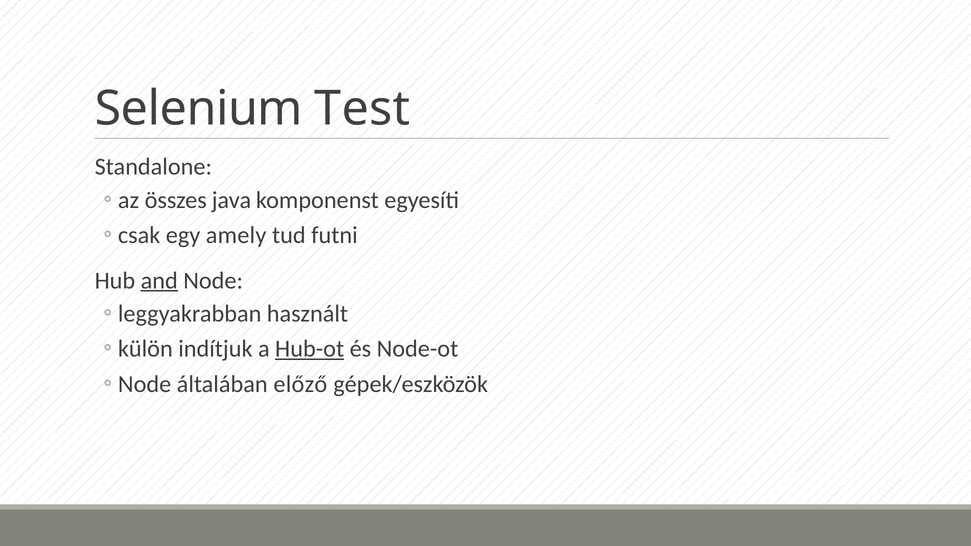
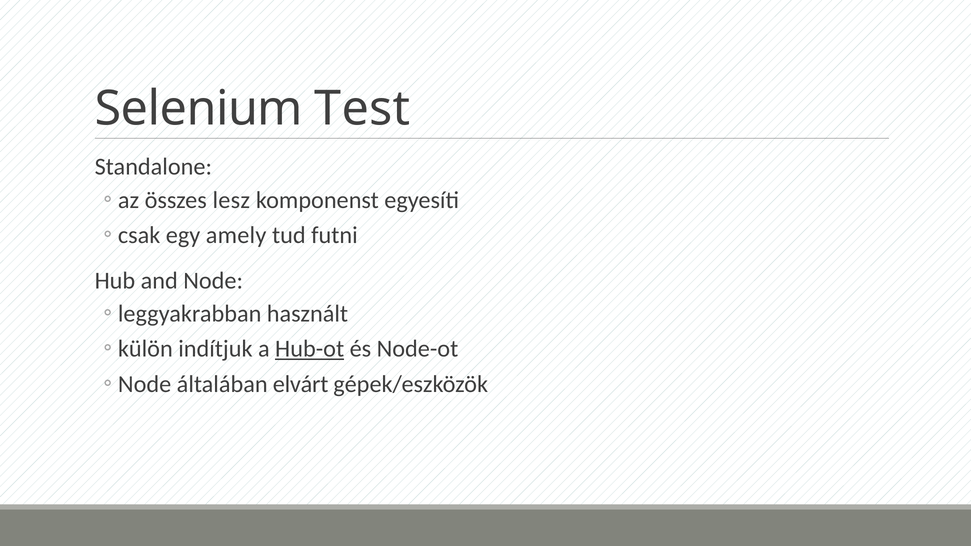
java: java -> lesz
and underline: present -> none
előző: előző -> elvárt
